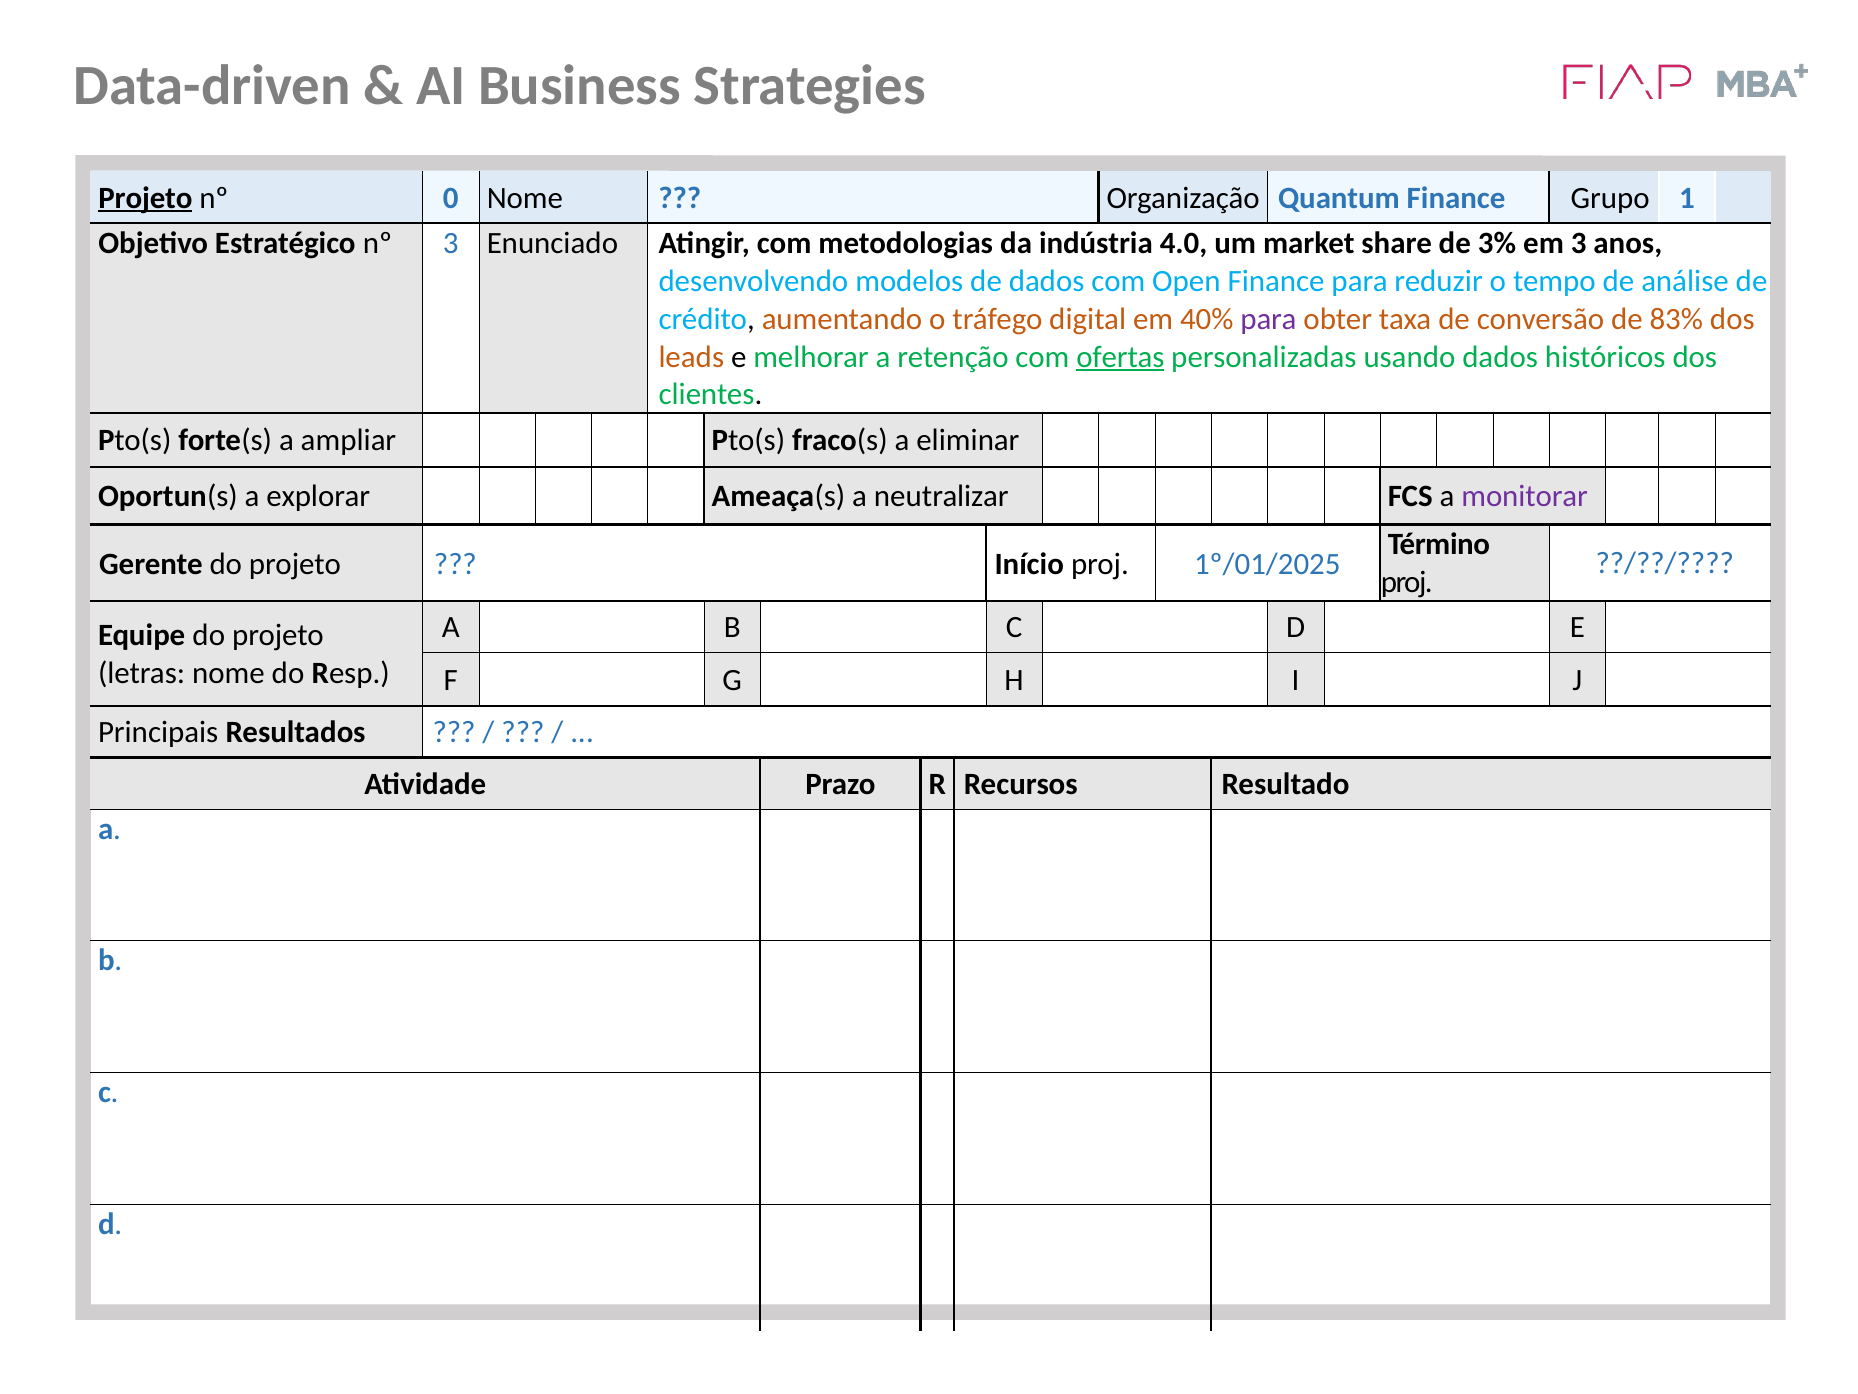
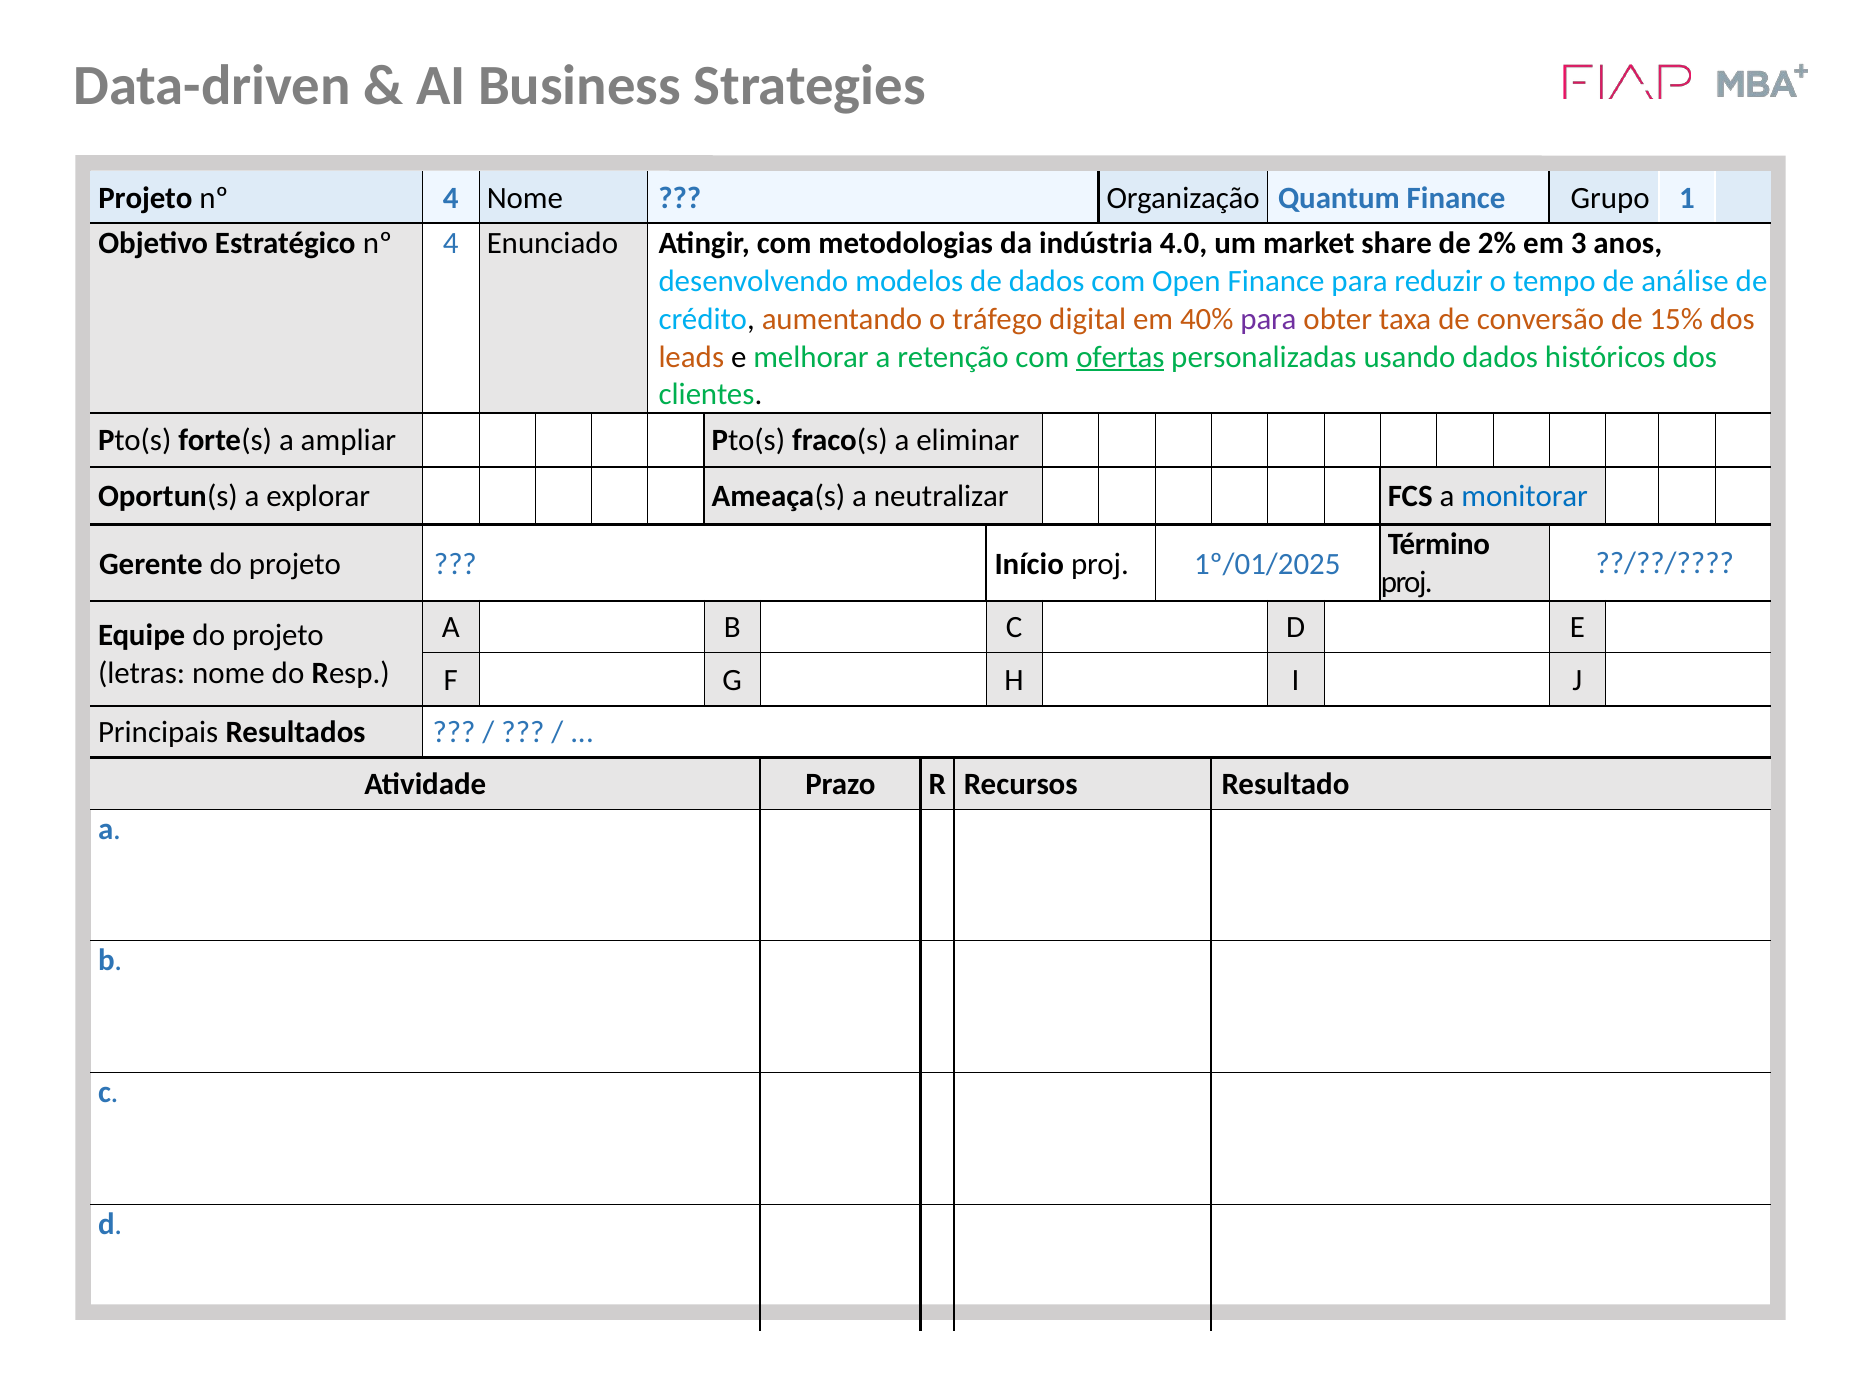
Projeto at (145, 198) underline: present -> none
0 at (451, 198): 0 -> 4
Estratégico nº 3: 3 -> 4
3%: 3% -> 2%
83%: 83% -> 15%
monitorar colour: purple -> blue
